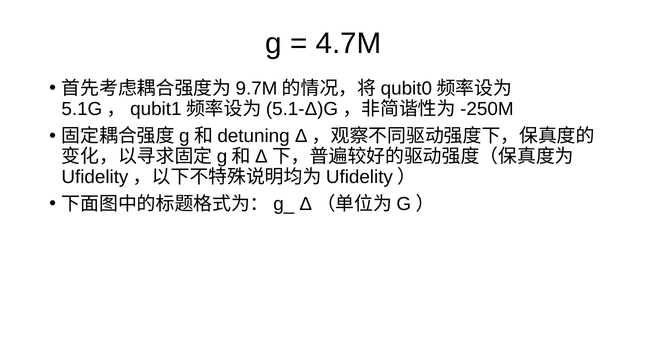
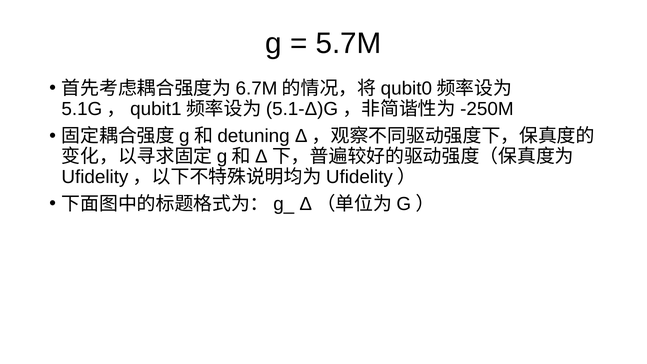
4.7M: 4.7M -> 5.7M
9.7M: 9.7M -> 6.7M
